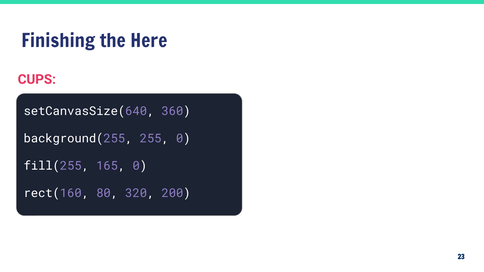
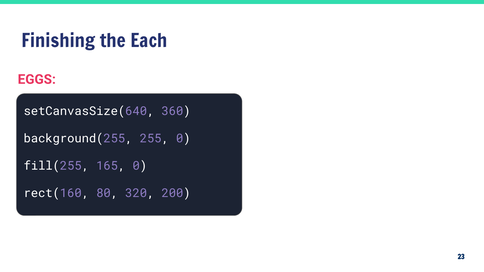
Here: Here -> Each
CUPS: CUPS -> EGGS
